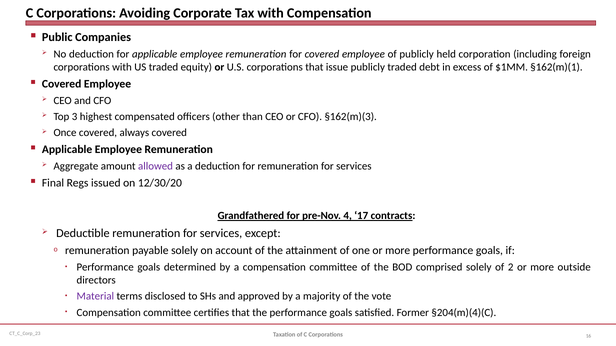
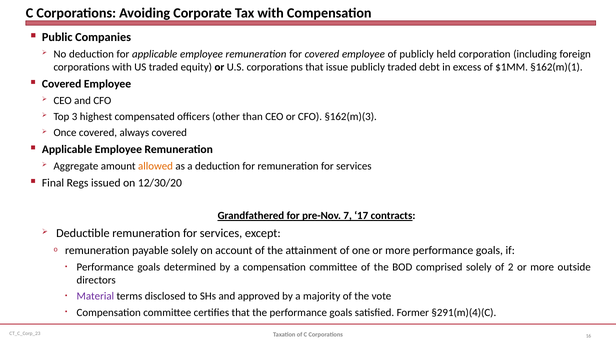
allowed colour: purple -> orange
4: 4 -> 7
§204(m)(4)(C: §204(m)(4)(C -> §291(m)(4)(C
